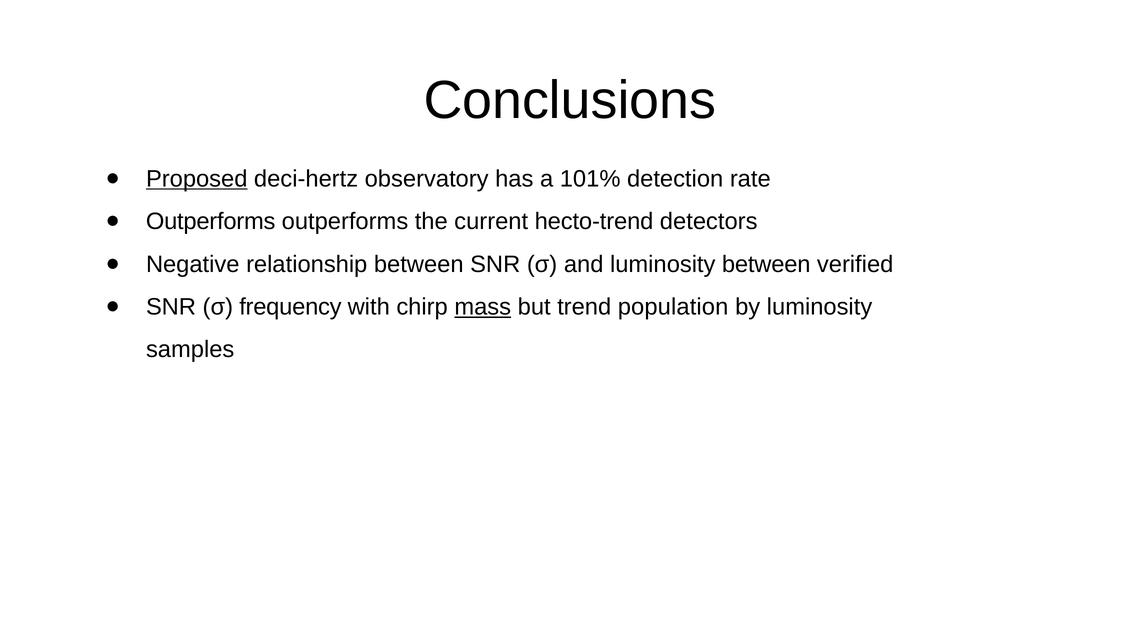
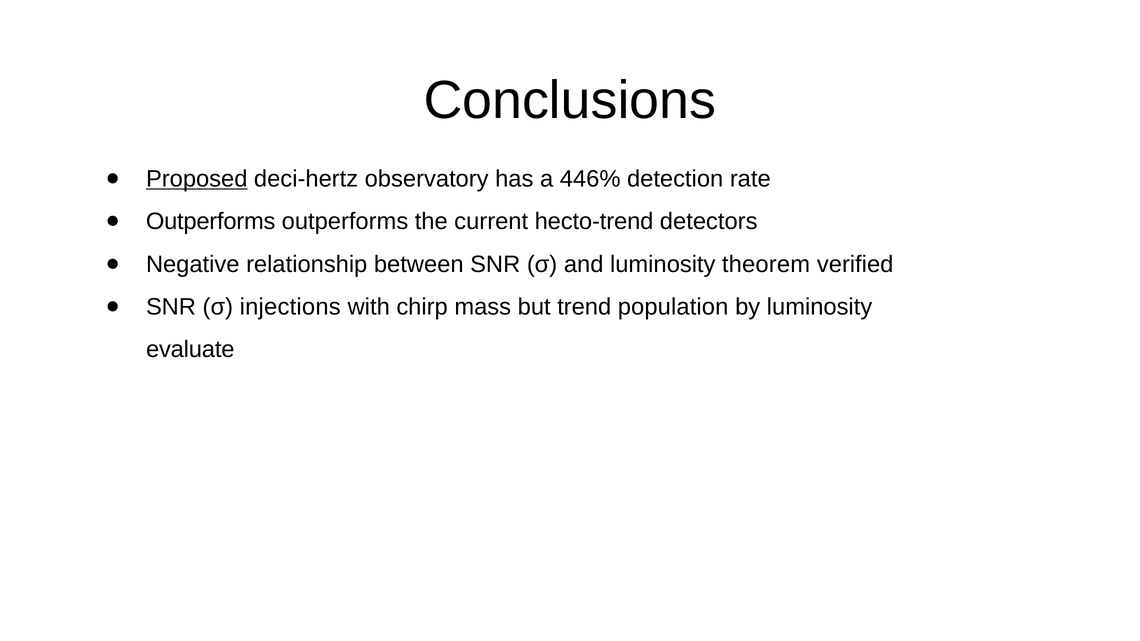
101%: 101% -> 446%
luminosity between: between -> theorem
frequency: frequency -> injections
mass underline: present -> none
samples: samples -> evaluate
